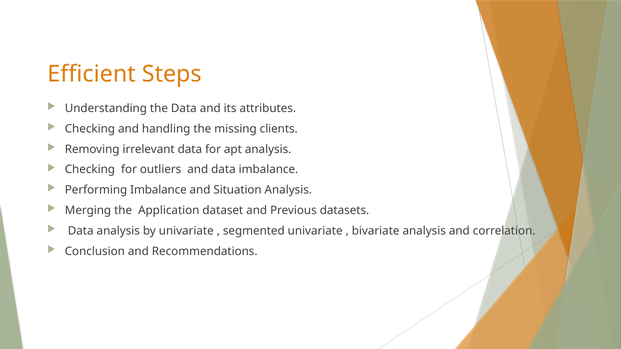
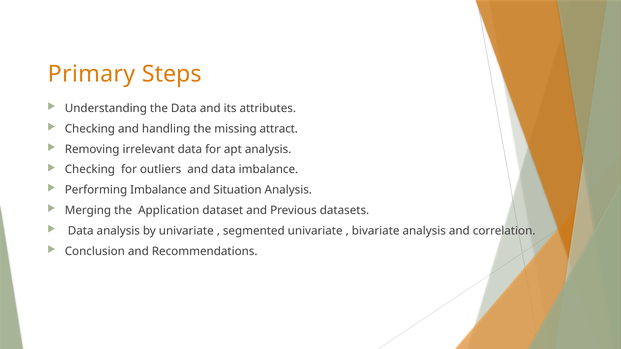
Efficient: Efficient -> Primary
clients: clients -> attract
